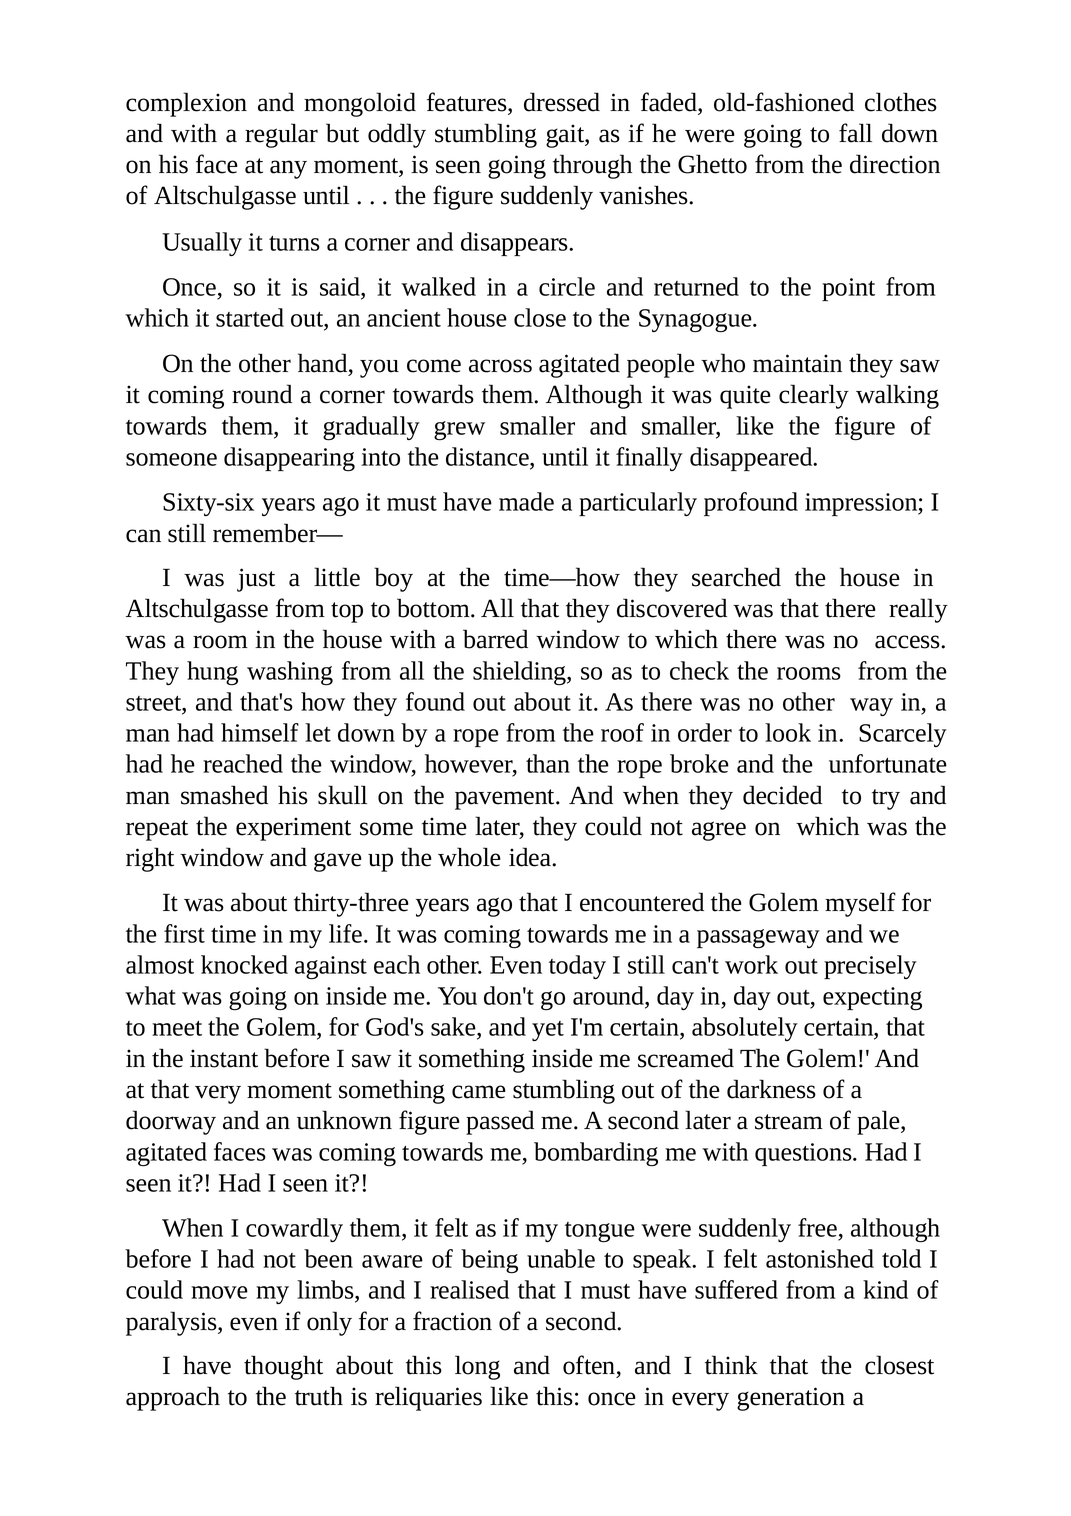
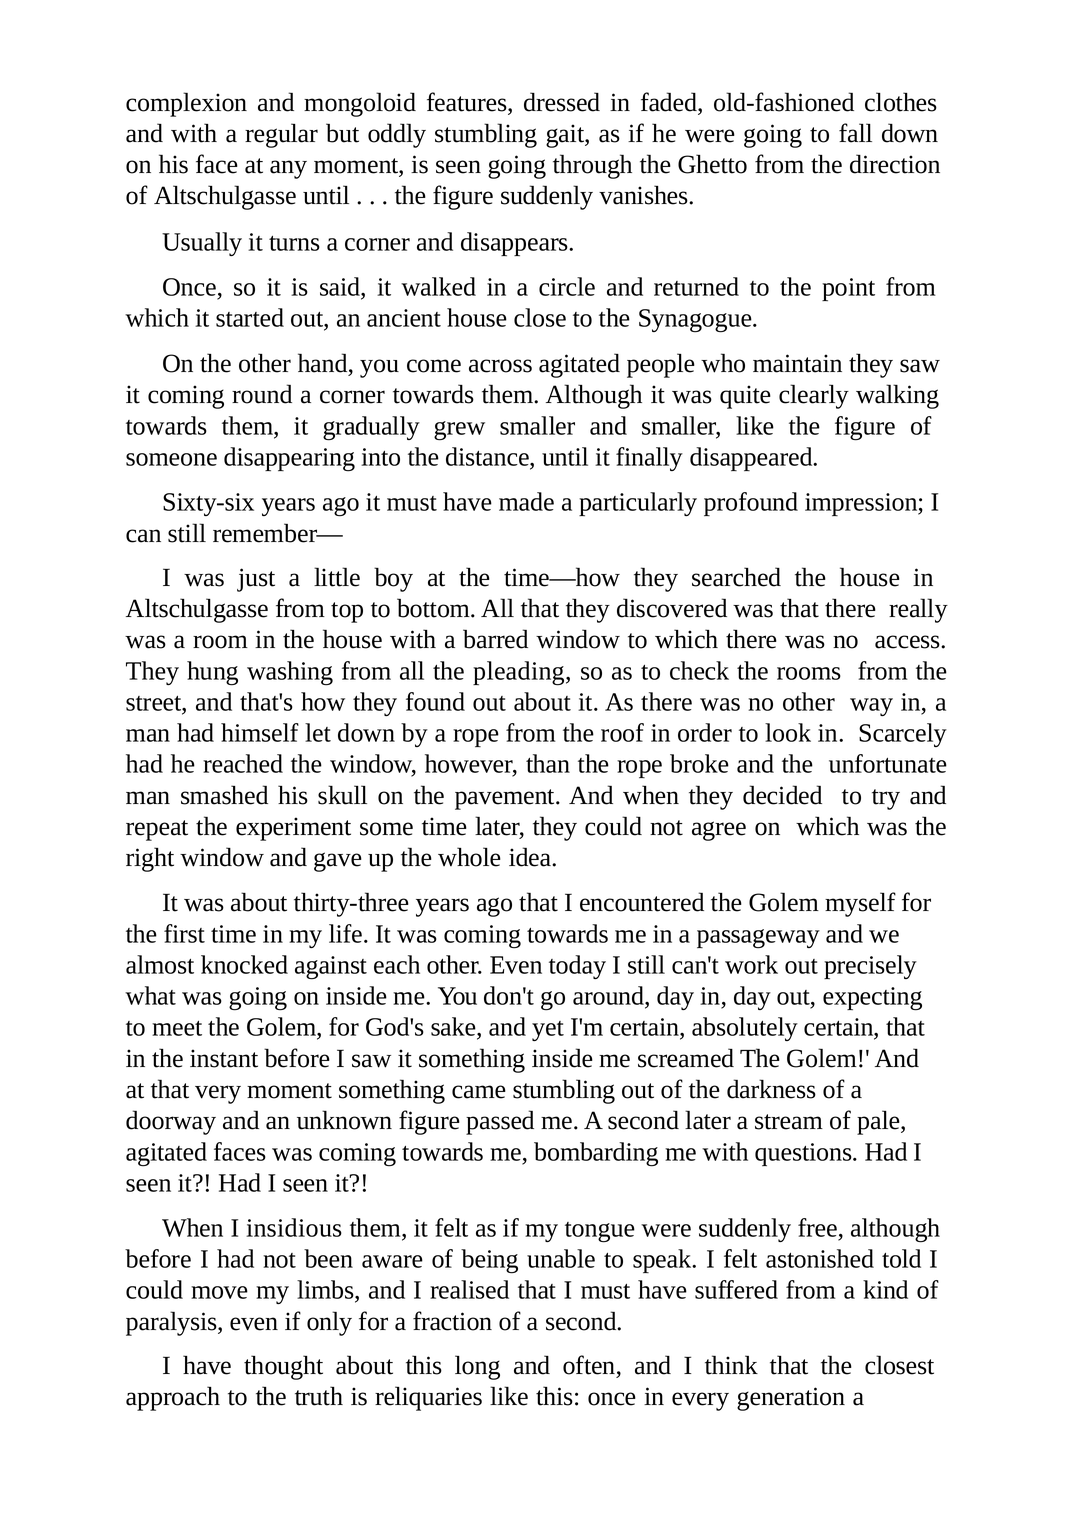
shielding: shielding -> pleading
cowardly: cowardly -> insidious
